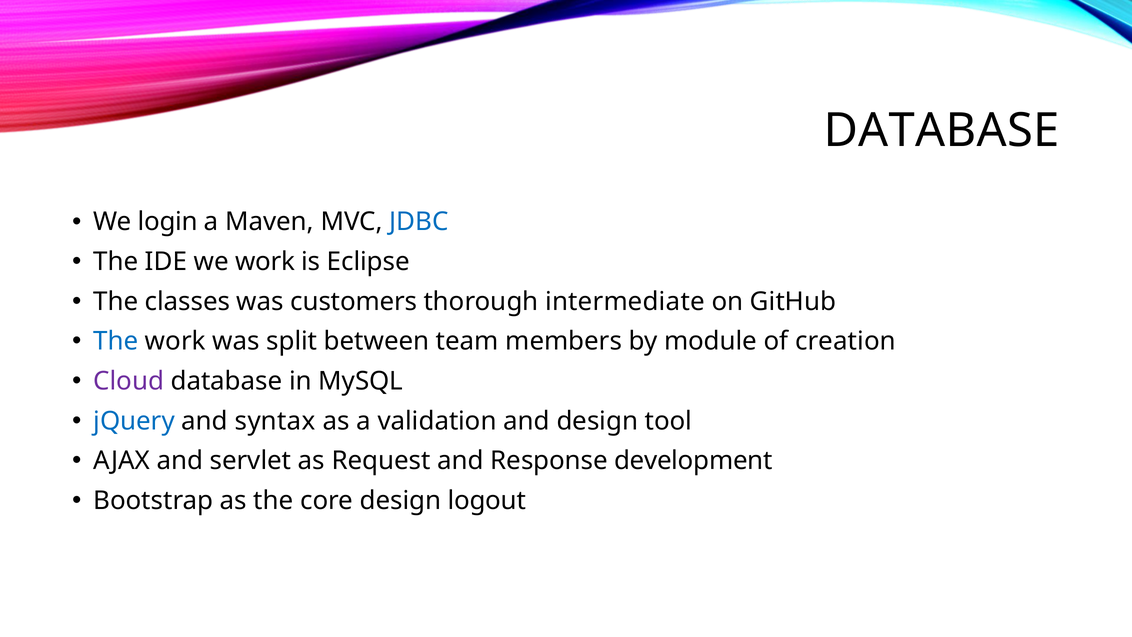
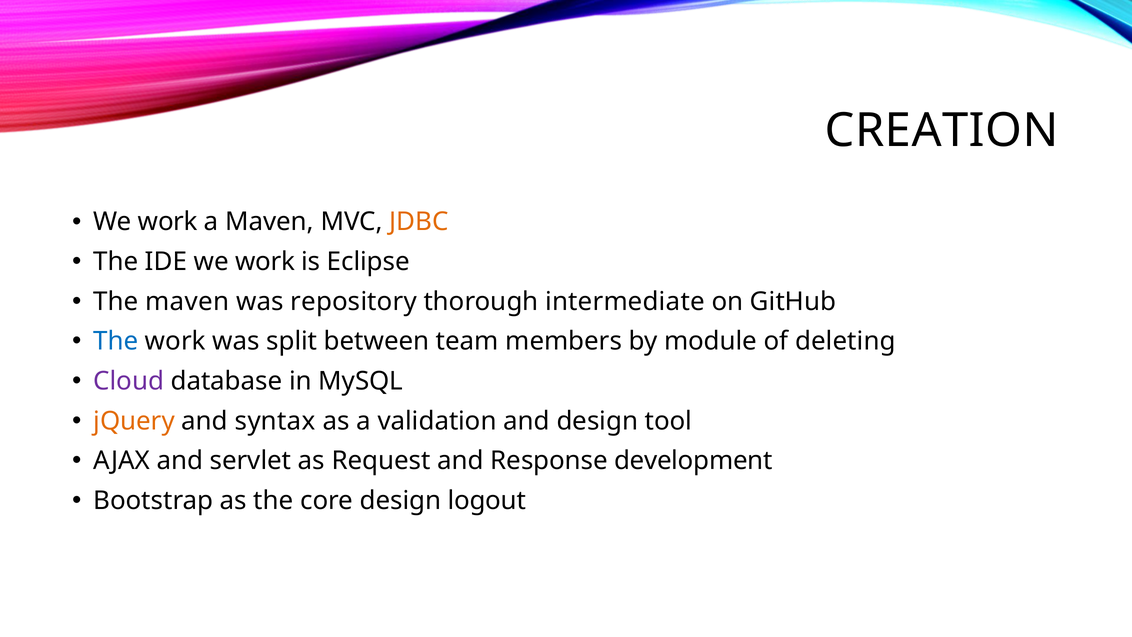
DATABASE at (942, 131): DATABASE -> CREATION
login at (168, 222): login -> work
JDBC colour: blue -> orange
The classes: classes -> maven
customers: customers -> repository
creation: creation -> deleting
jQuery colour: blue -> orange
